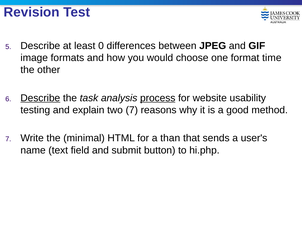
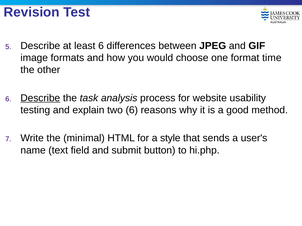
least 0: 0 -> 6
process underline: present -> none
two 7: 7 -> 6
than: than -> style
